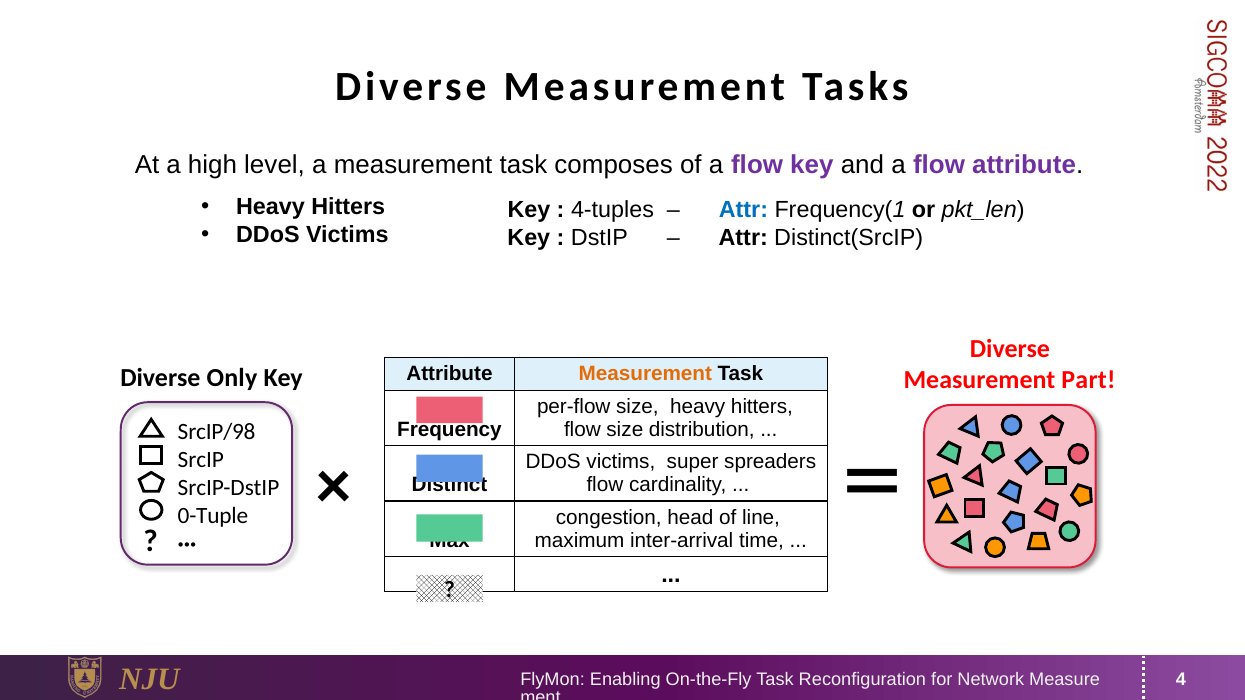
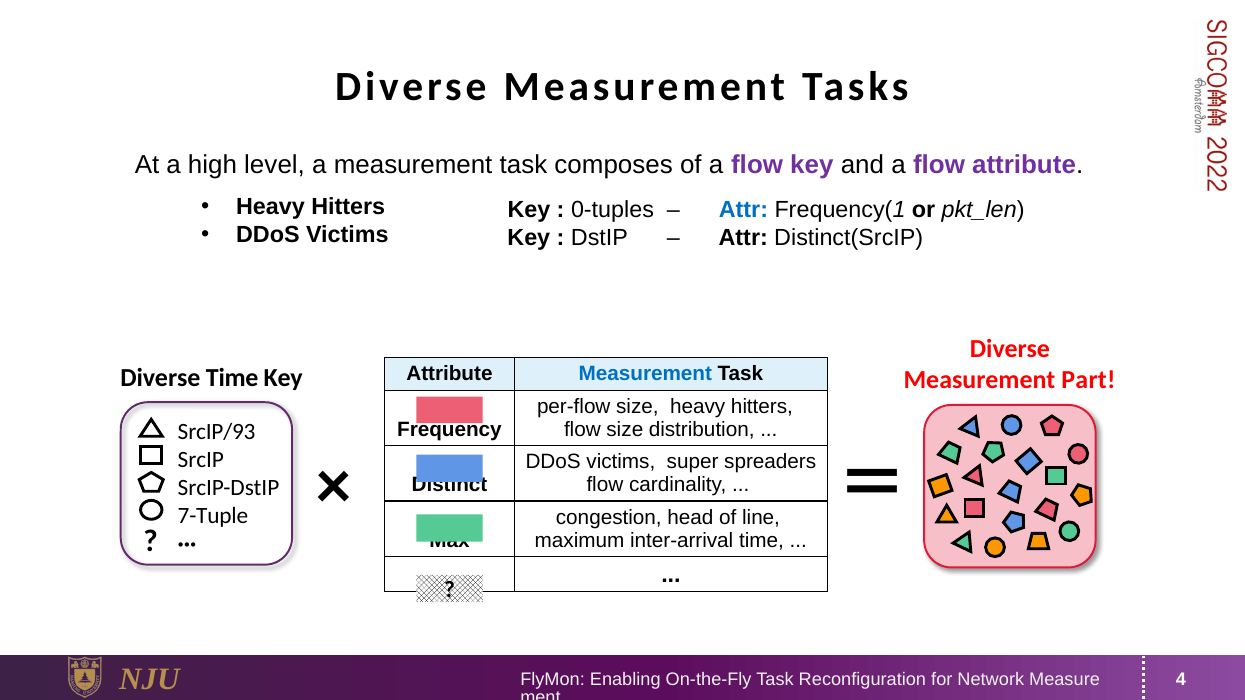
4-tuples: 4-tuples -> 0-tuples
Measurement at (645, 374) colour: orange -> blue
Diverse Only: Only -> Time
SrcIP/98: SrcIP/98 -> SrcIP/93
0-Tuple: 0-Tuple -> 7-Tuple
